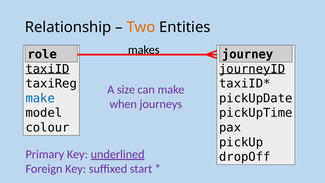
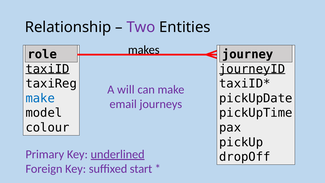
Two colour: orange -> purple
size: size -> will
when: when -> email
